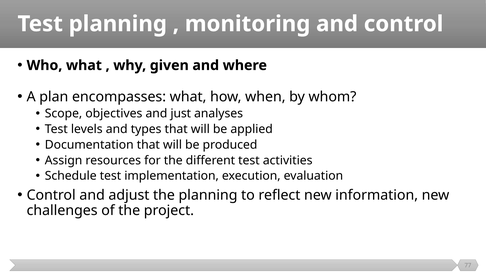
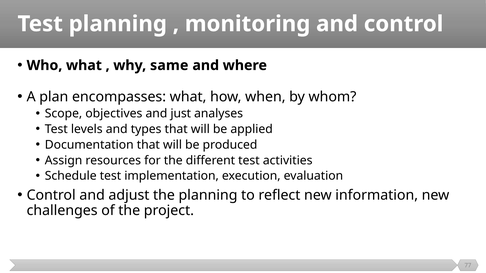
given: given -> same
